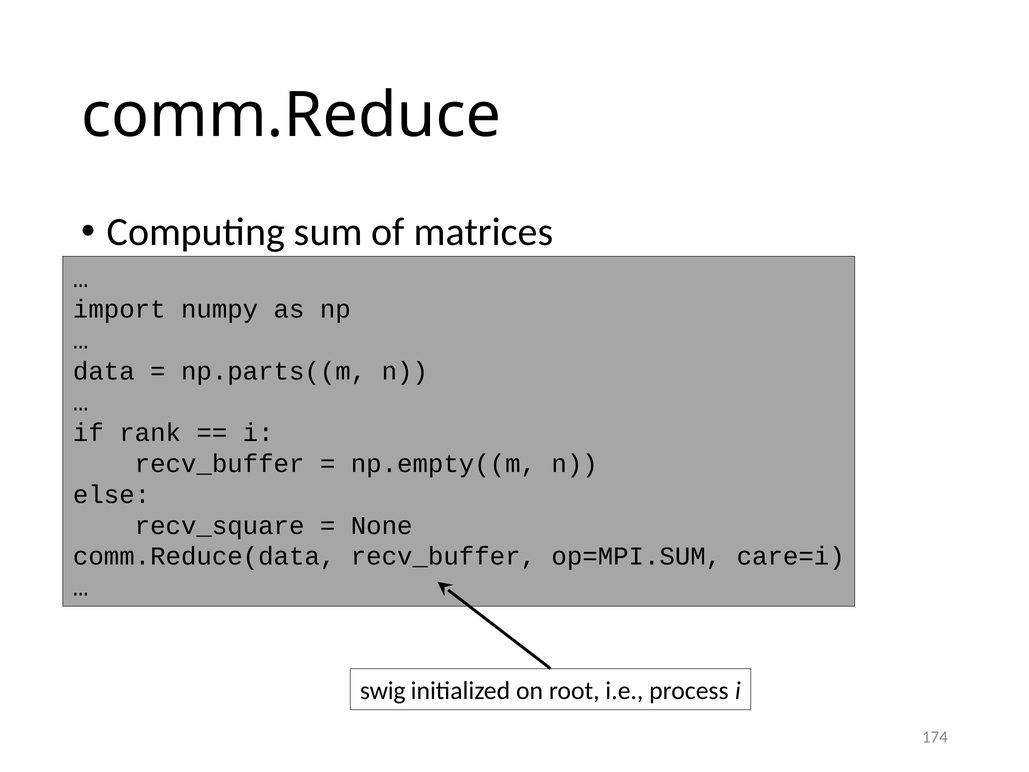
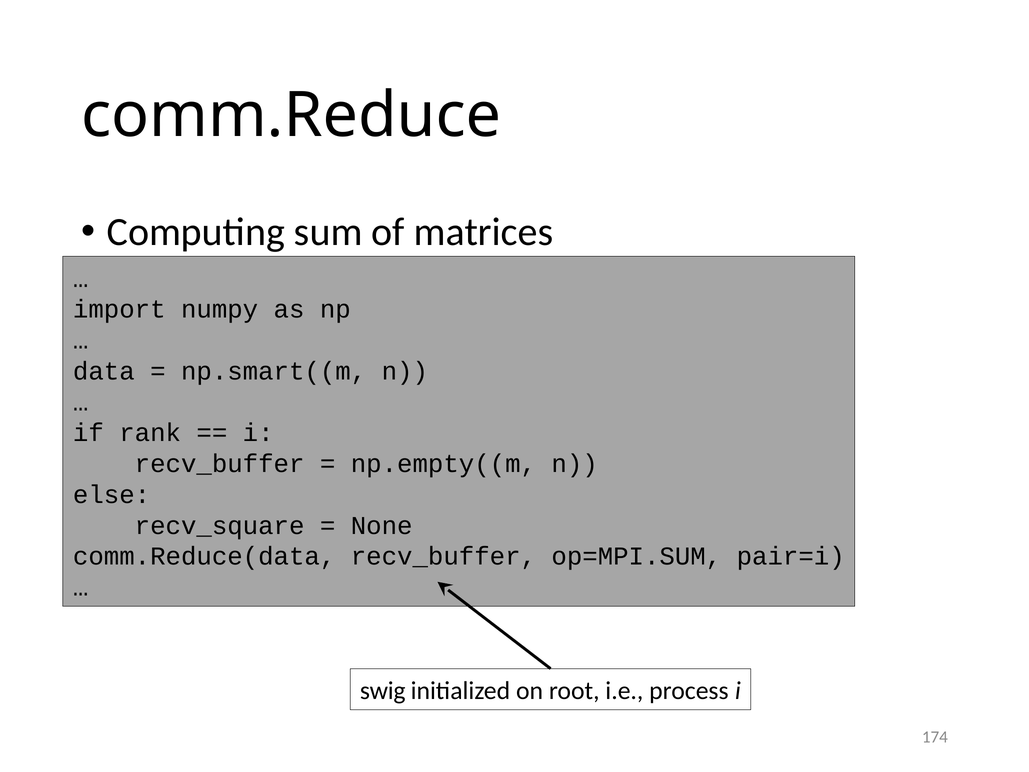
np.parts((m: np.parts((m -> np.smart((m
care=i: care=i -> pair=i
